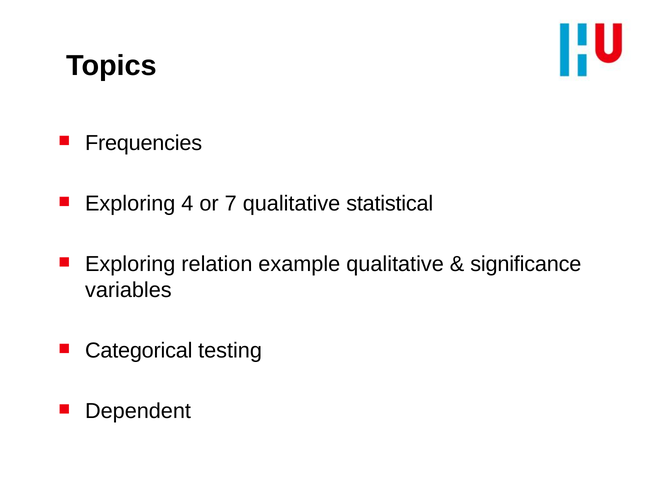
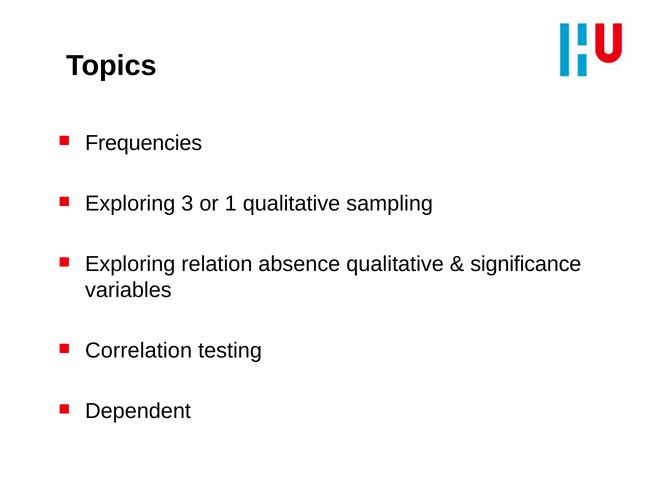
4: 4 -> 3
7: 7 -> 1
statistical: statistical -> sampling
example: example -> absence
Categorical: Categorical -> Correlation
